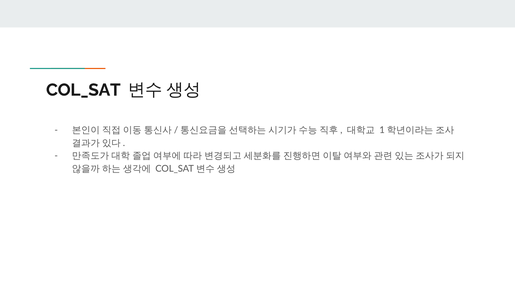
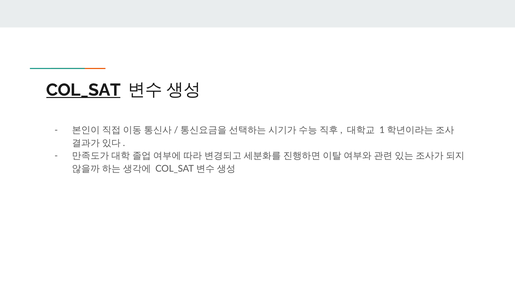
COL_SAT at (83, 90) underline: none -> present
